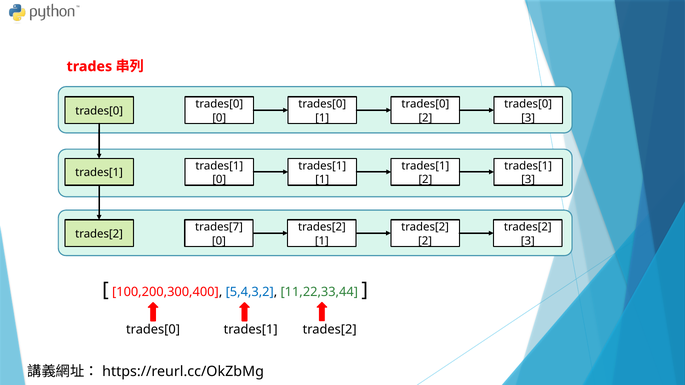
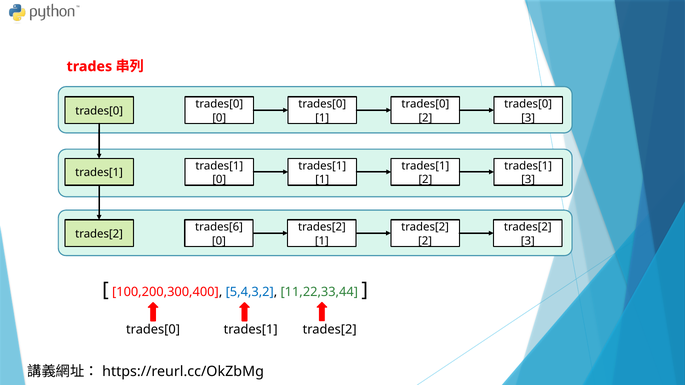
trades[7: trades[7 -> trades[6
